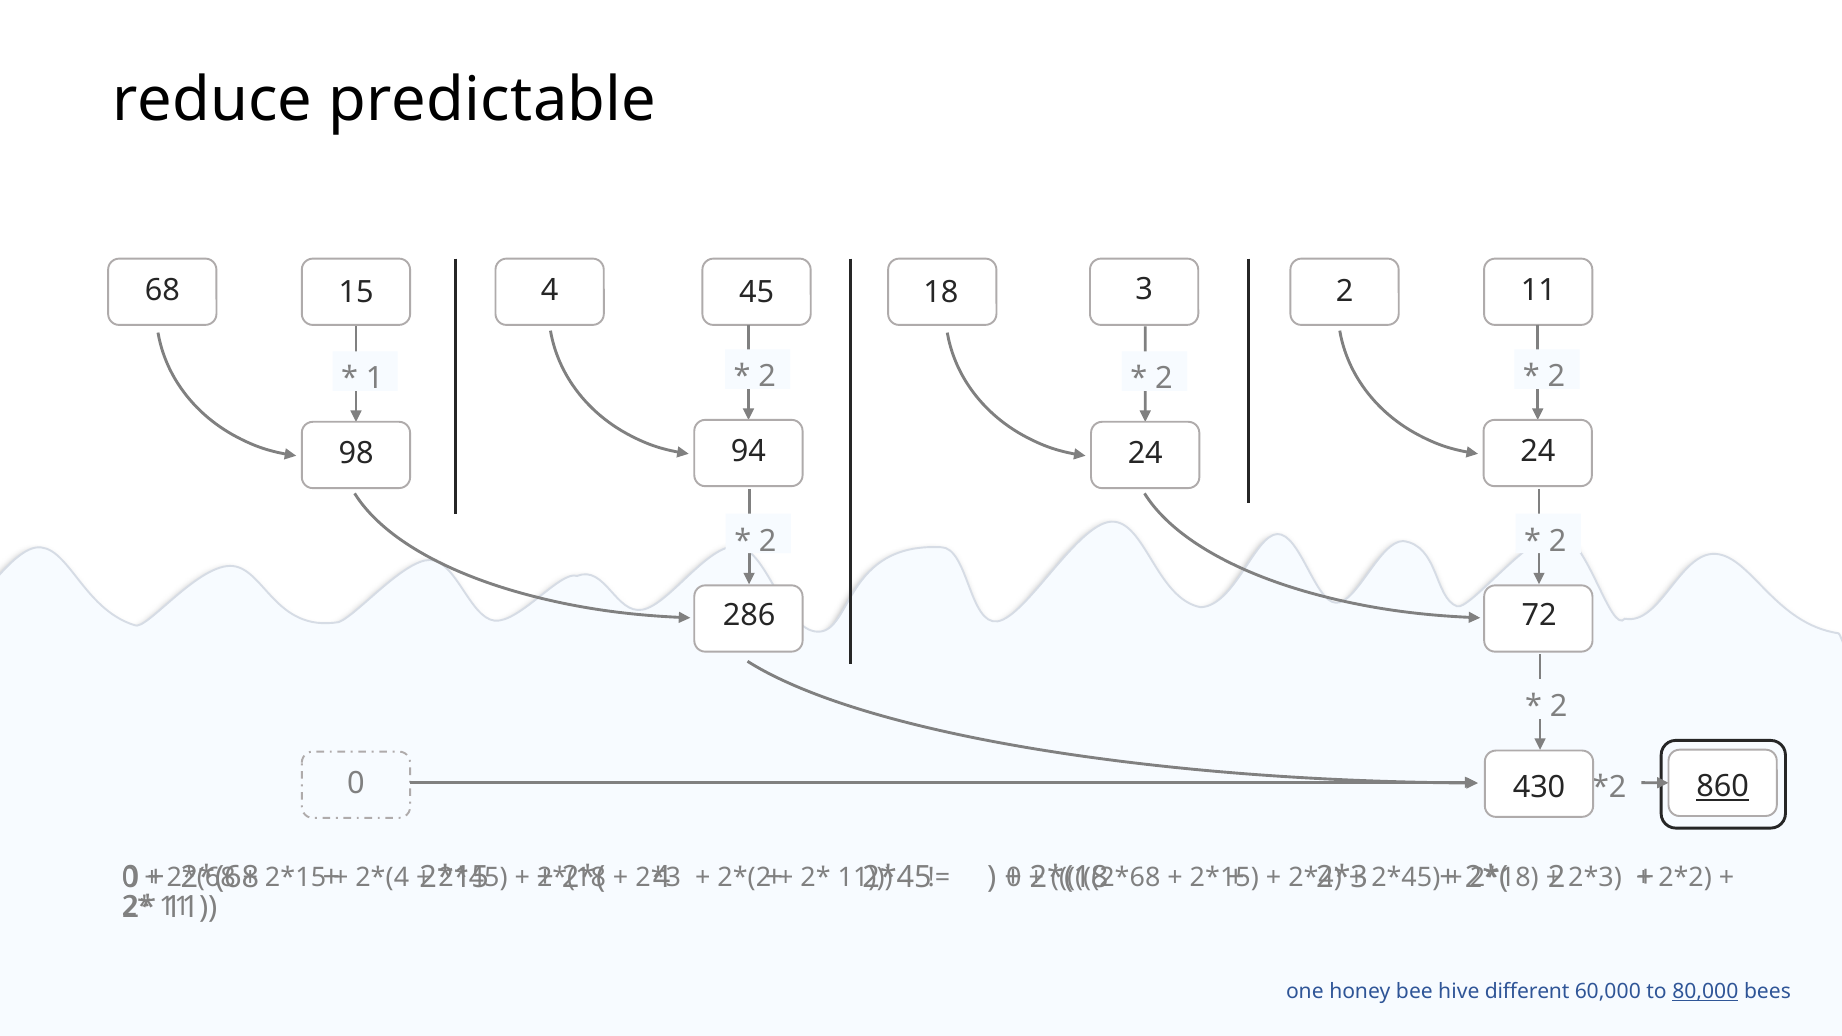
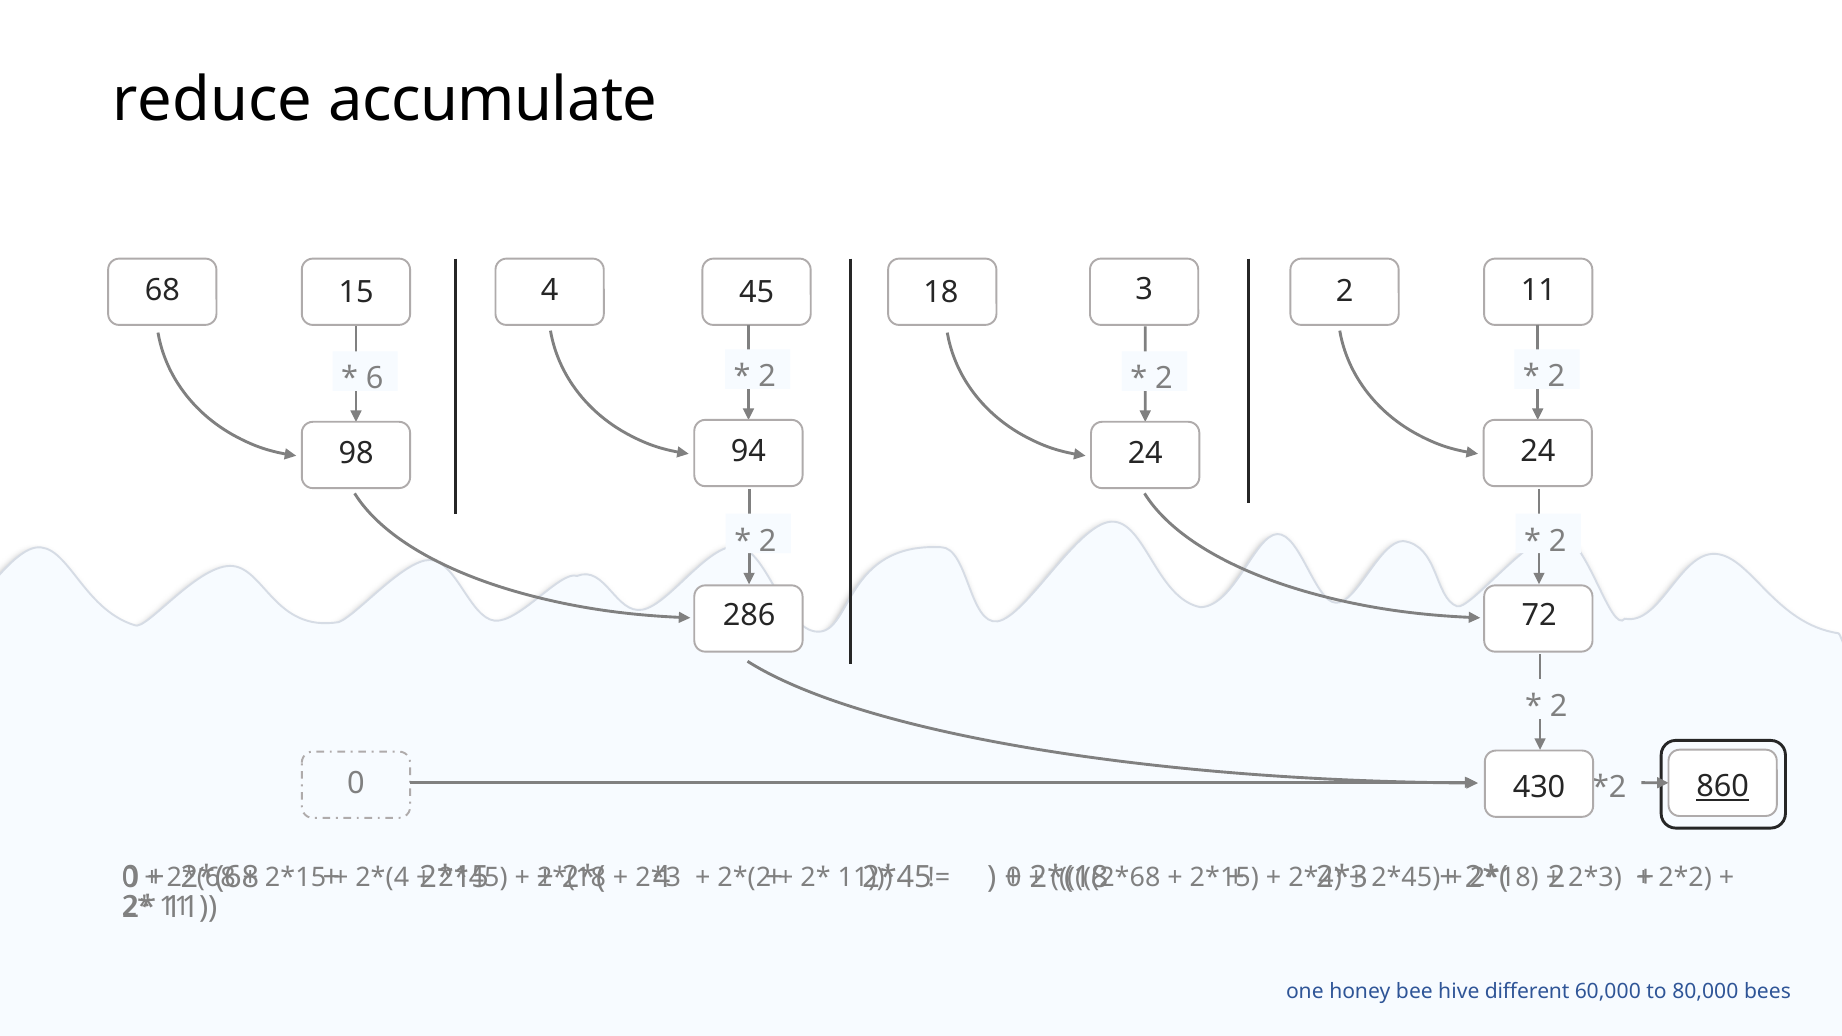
predictable: predictable -> accumulate
1: 1 -> 6
80,000 underline: present -> none
